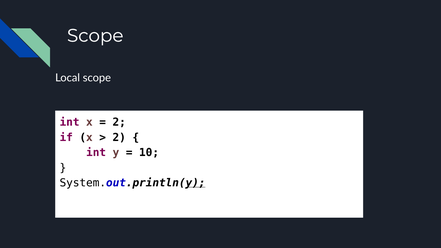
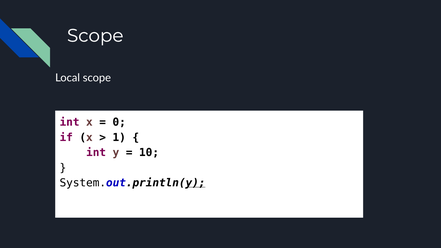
2 at (119, 122): 2 -> 0
2 at (119, 137): 2 -> 1
